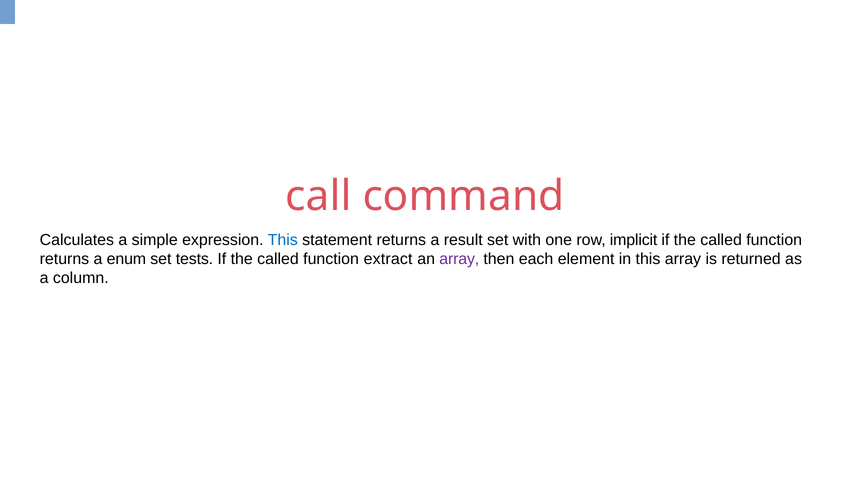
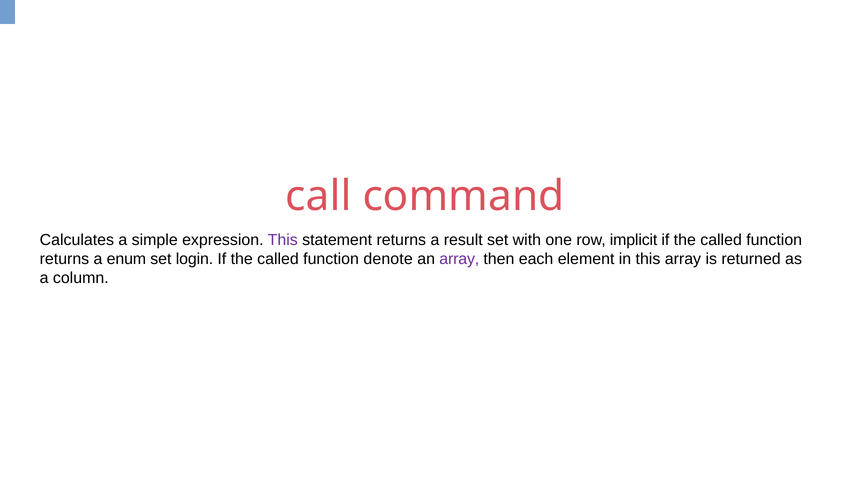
This at (283, 240) colour: blue -> purple
tests: tests -> login
extract: extract -> denote
